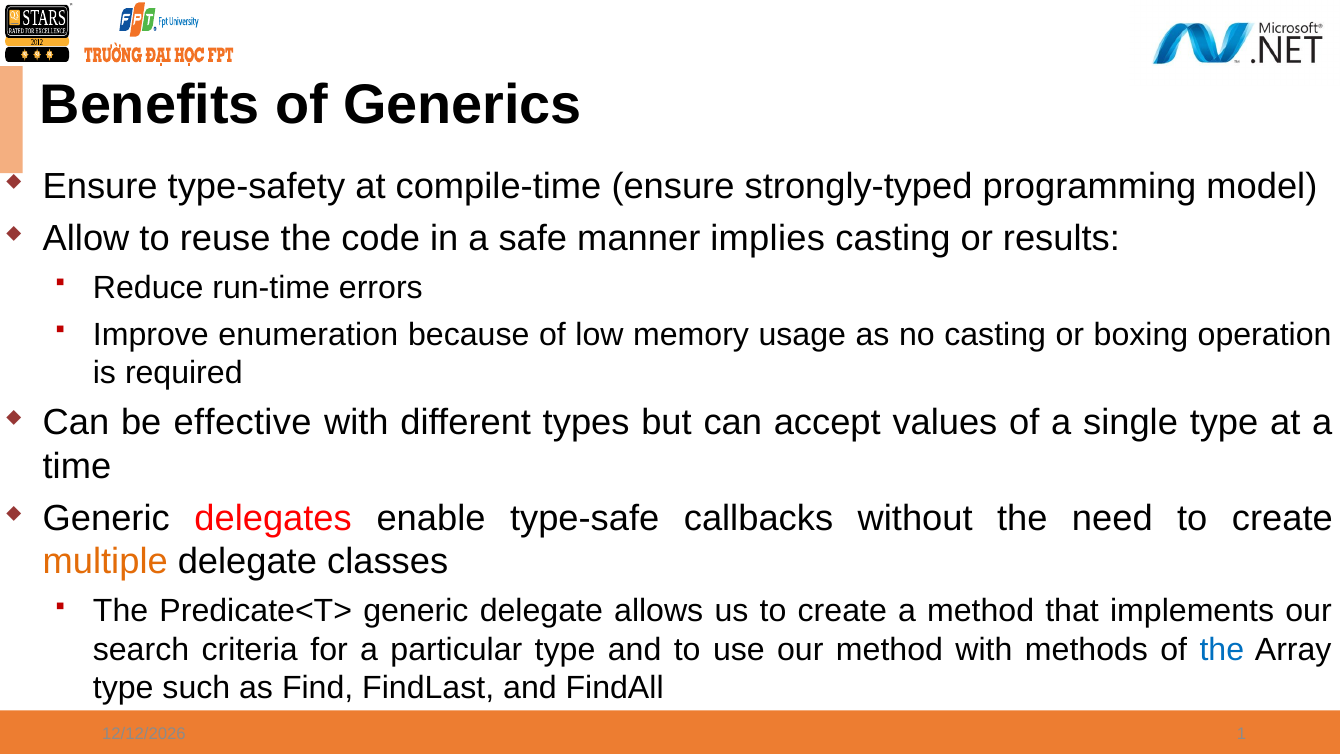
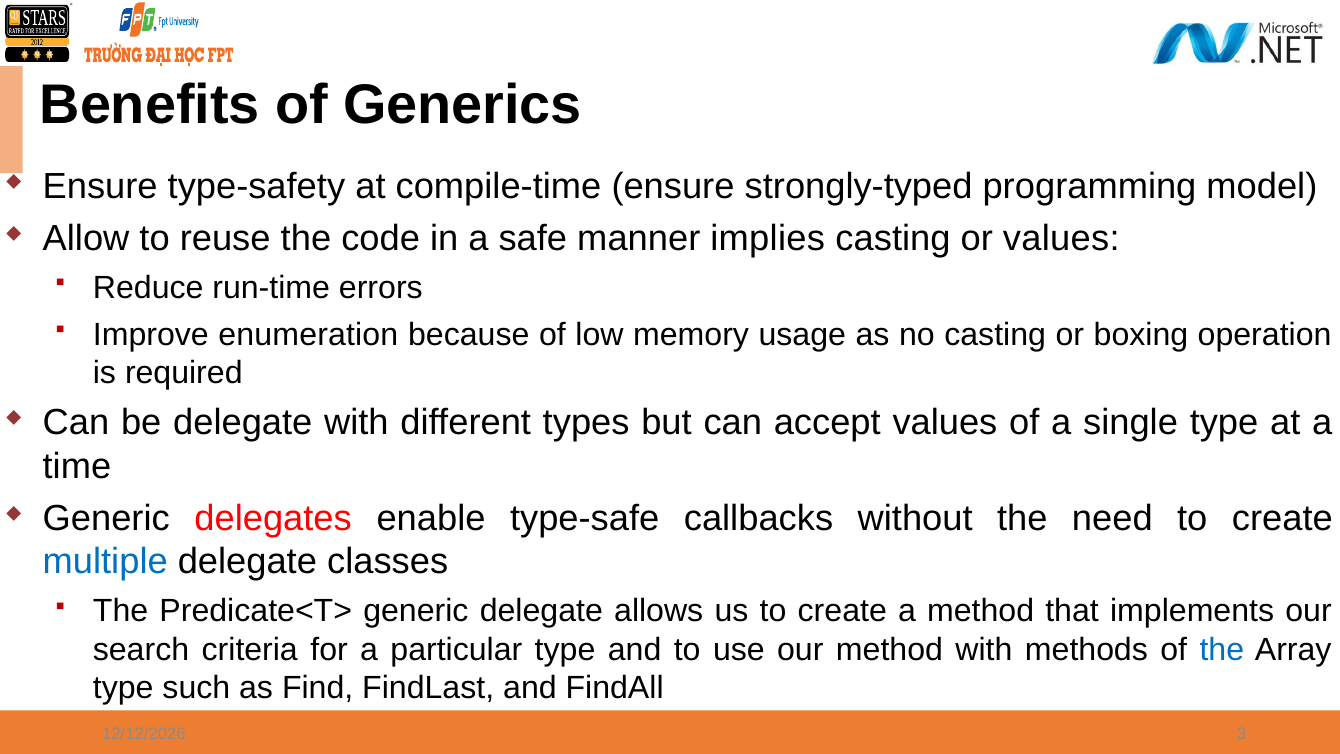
or results: results -> values
be effective: effective -> delegate
multiple colour: orange -> blue
1: 1 -> 3
